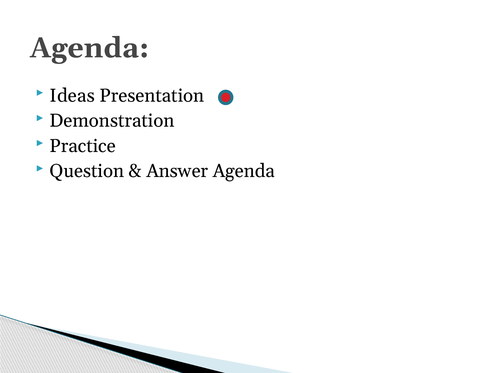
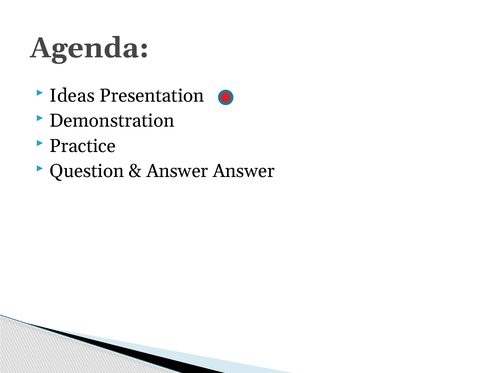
Answer Agenda: Agenda -> Answer
